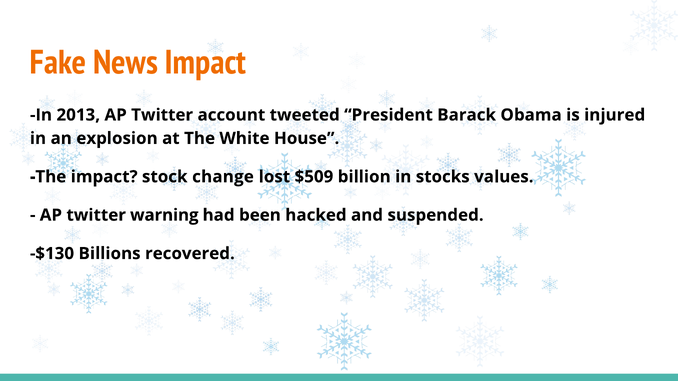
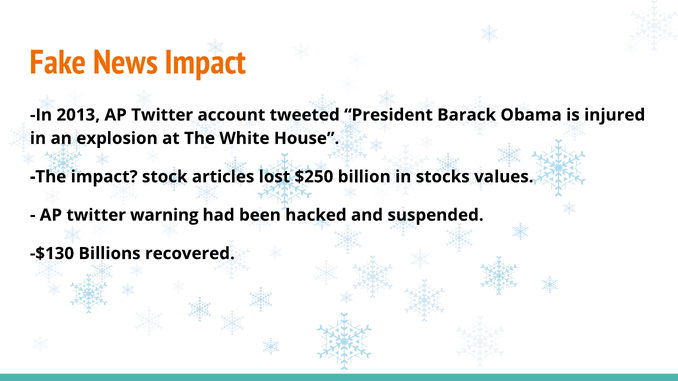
change: change -> articles
$509: $509 -> $250
